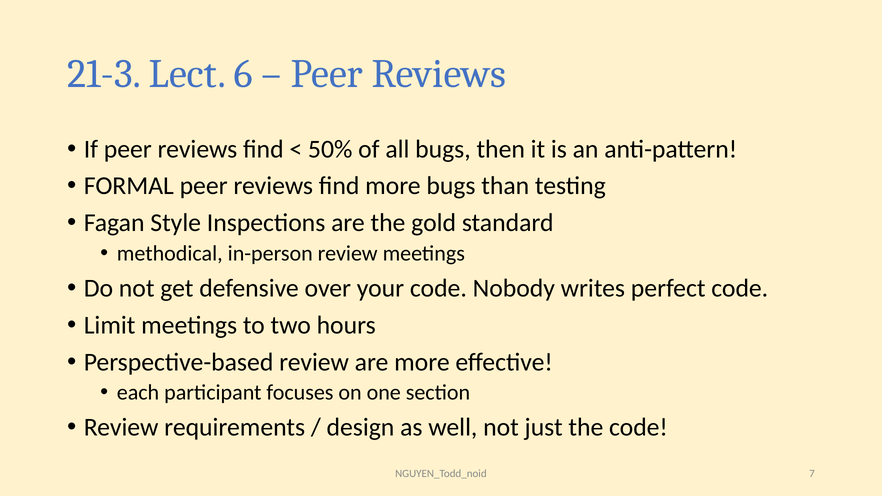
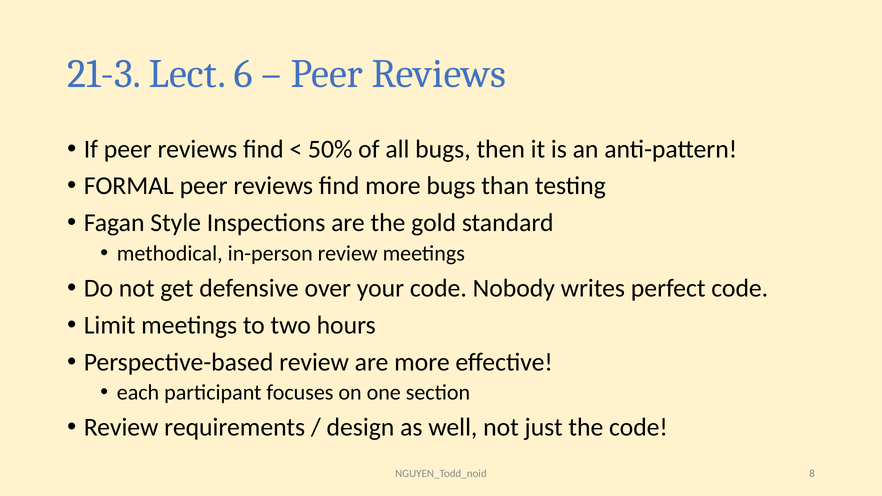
7: 7 -> 8
